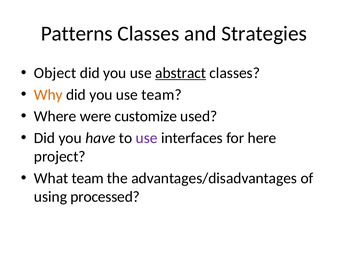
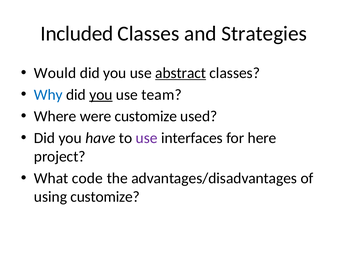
Patterns: Patterns -> Included
Object: Object -> Would
Why colour: orange -> blue
you at (101, 95) underline: none -> present
What team: team -> code
using processed: processed -> customize
